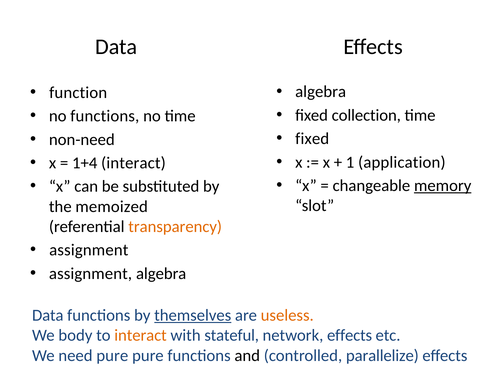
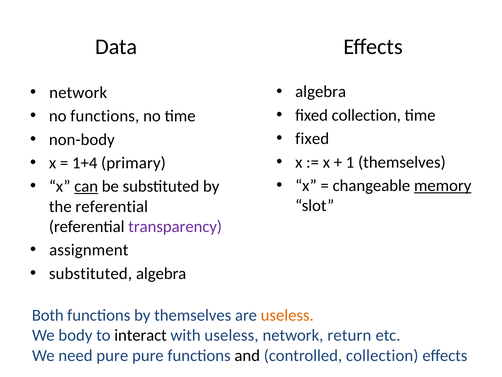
function at (78, 92): function -> network
non-need: non-need -> non-body
1 application: application -> themselves
1+4 interact: interact -> primary
can underline: none -> present
the memoized: memoized -> referential
transparency colour: orange -> purple
assignment at (91, 273): assignment -> substituted
Data at (48, 315): Data -> Both
themselves at (193, 315) underline: present -> none
interact at (141, 335) colour: orange -> black
with stateful: stateful -> useless
network effects: effects -> return
controlled parallelize: parallelize -> collection
